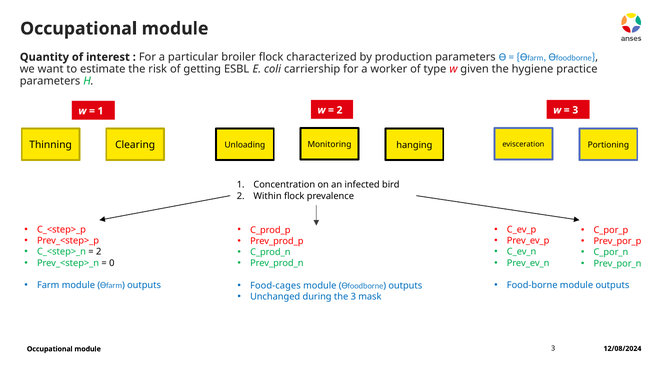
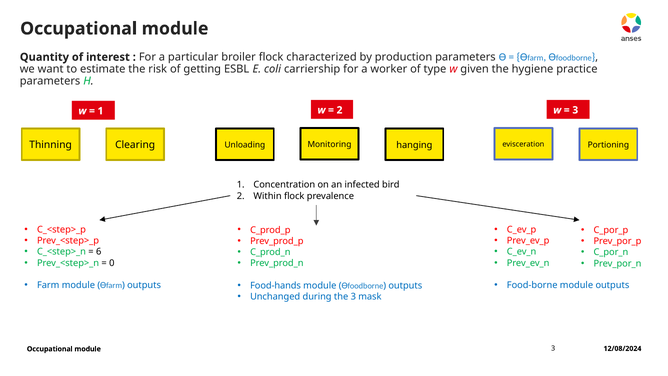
2 at (99, 252): 2 -> 6
Food-cages: Food-cages -> Food-hands
